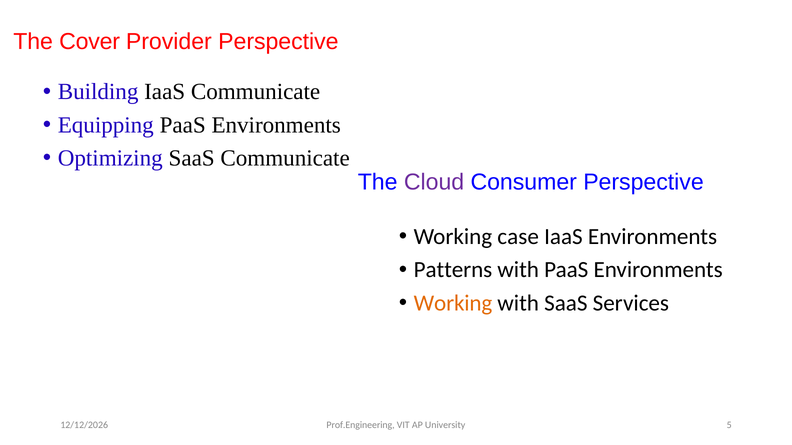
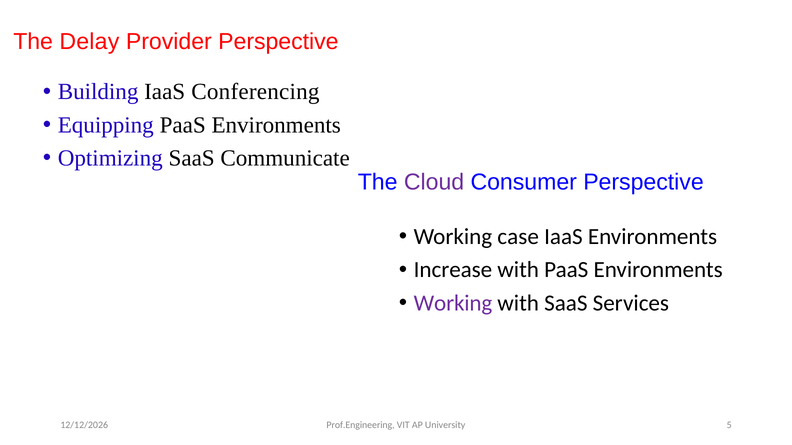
Cover: Cover -> Delay
IaaS Communicate: Communicate -> Conferencing
Patterns: Patterns -> Increase
Working at (453, 303) colour: orange -> purple
